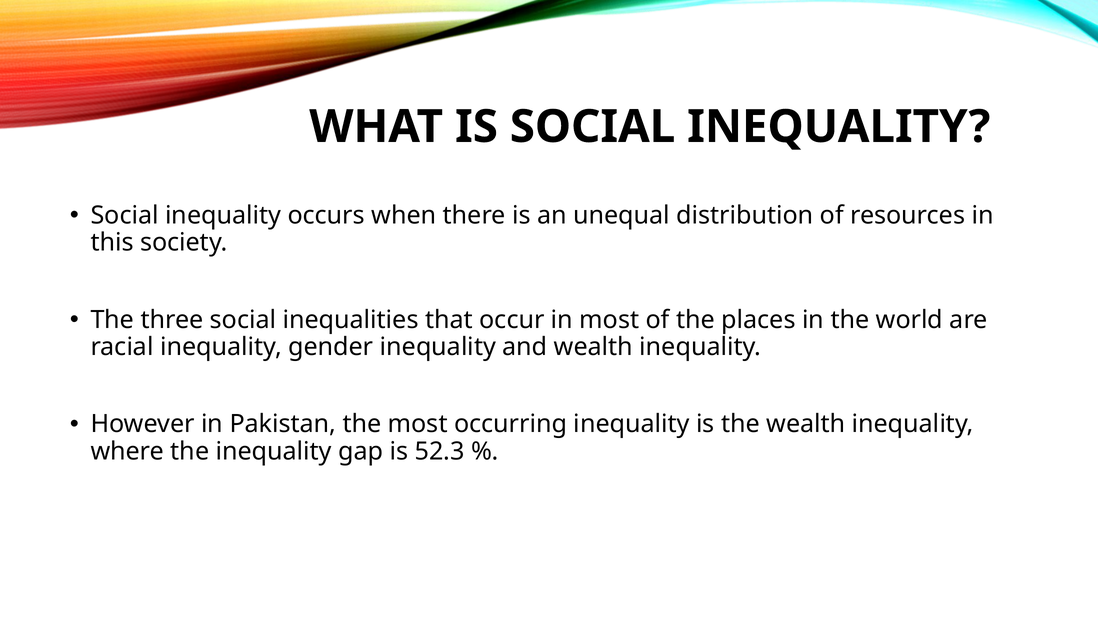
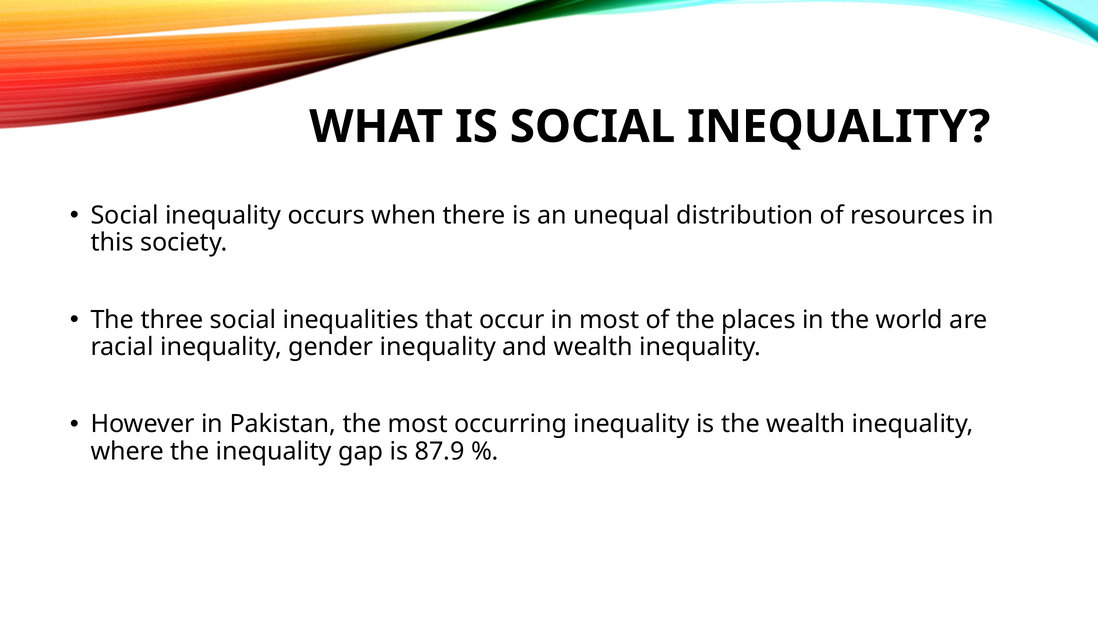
52.3: 52.3 -> 87.9
